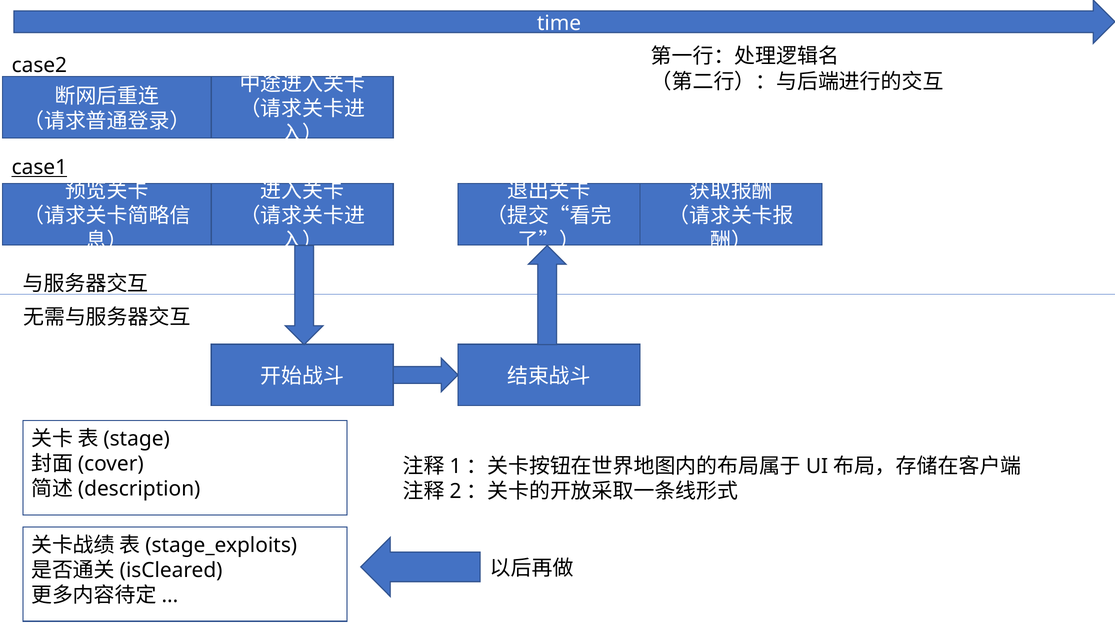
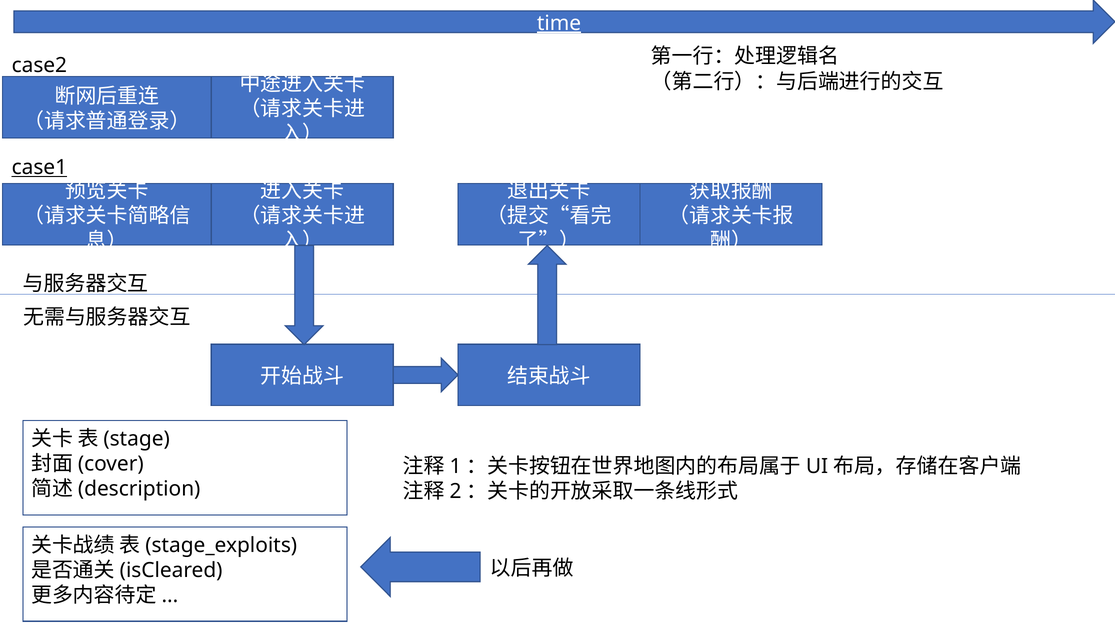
time underline: none -> present
